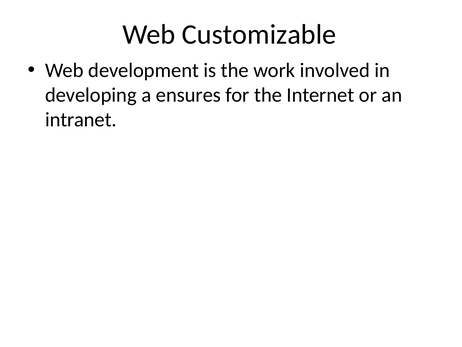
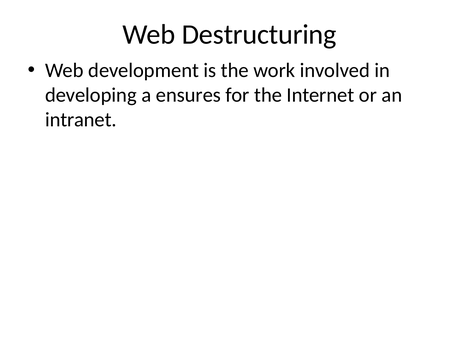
Customizable: Customizable -> Destructuring
